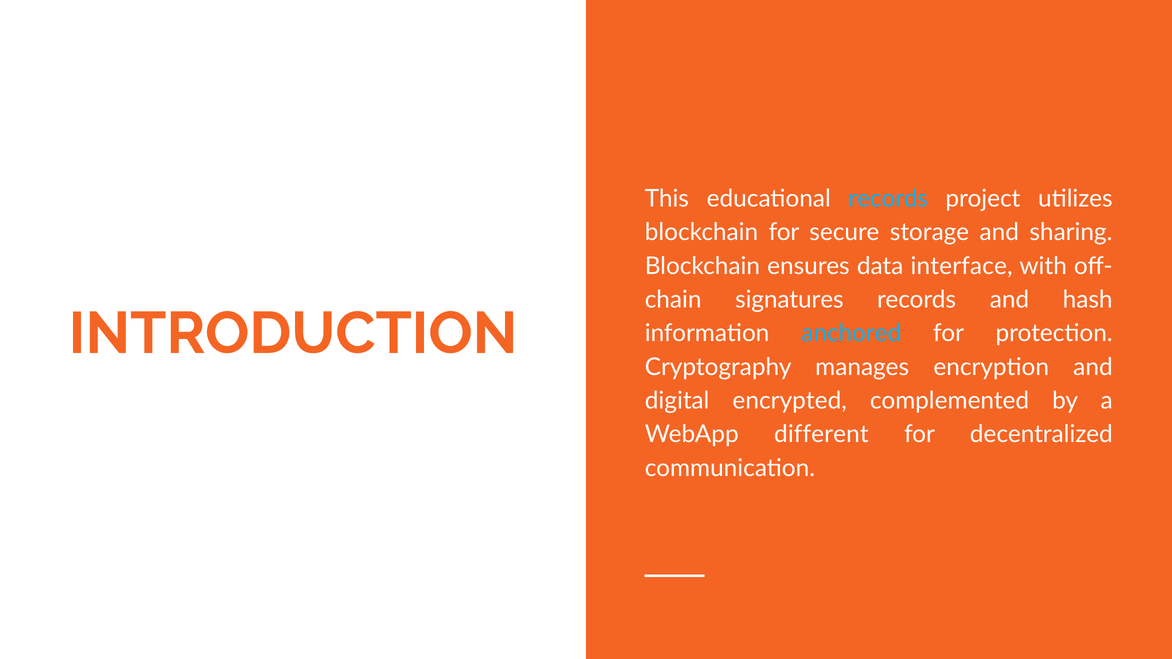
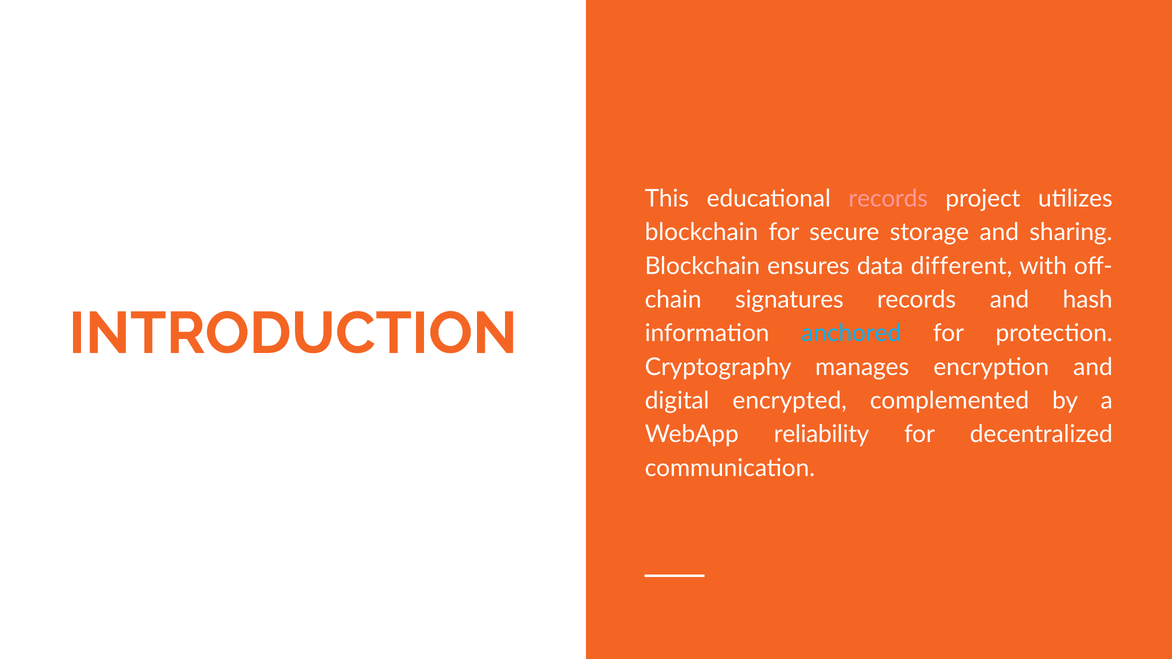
records at (888, 199) colour: light blue -> pink
interface: interface -> different
different: different -> reliability
